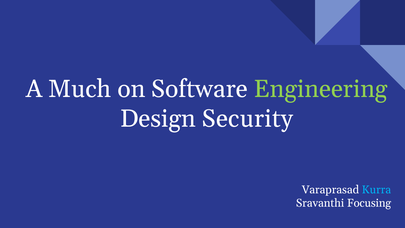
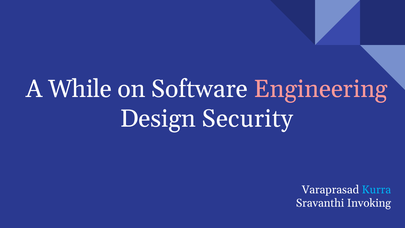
Much: Much -> While
Engineering colour: light green -> pink
Focusing: Focusing -> Invoking
